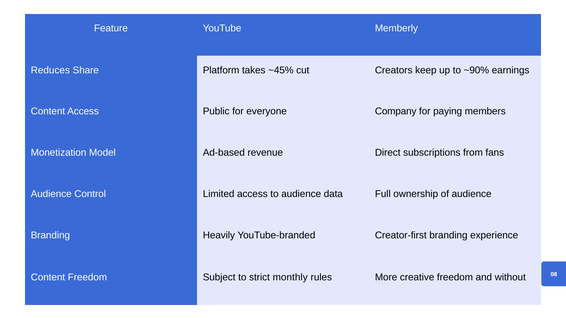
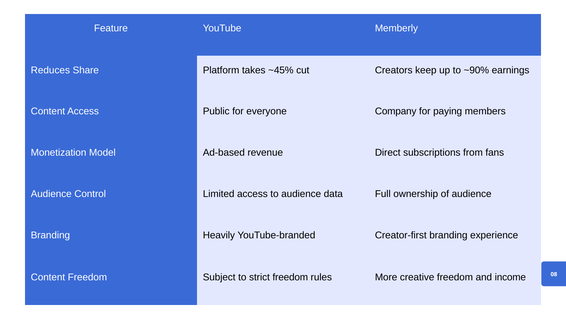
strict monthly: monthly -> freedom
without: without -> income
